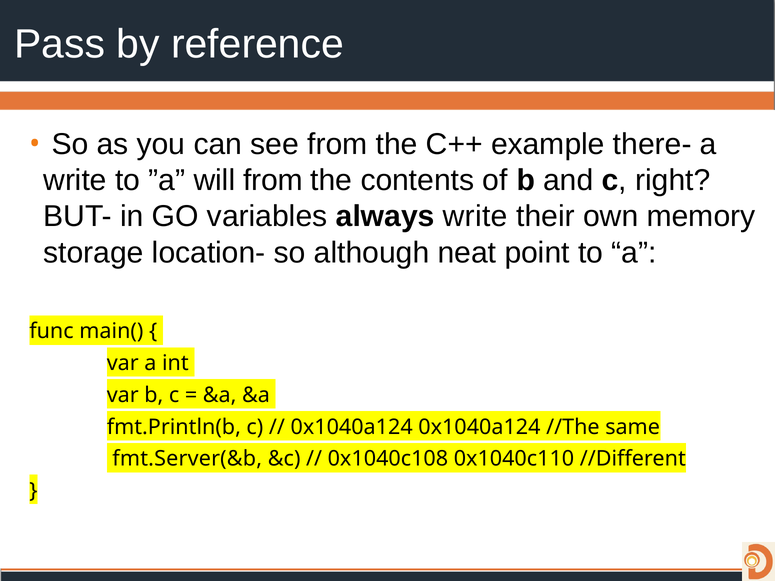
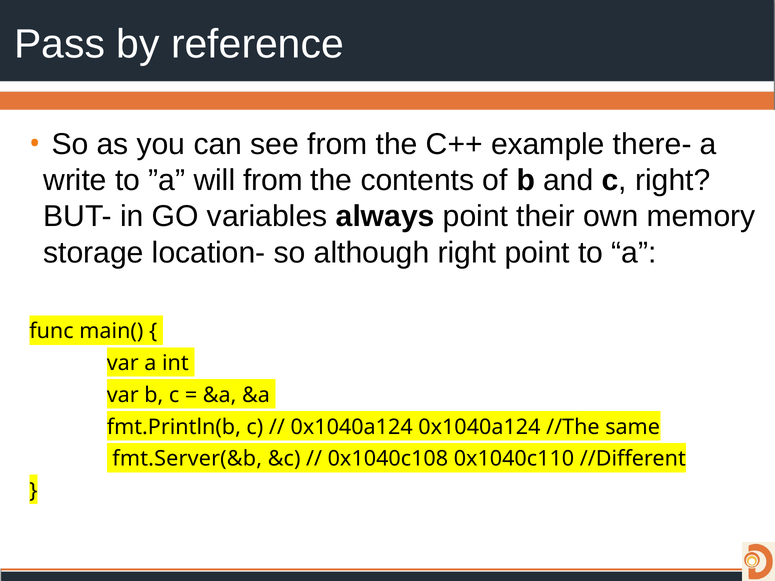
always write: write -> point
although neat: neat -> right
